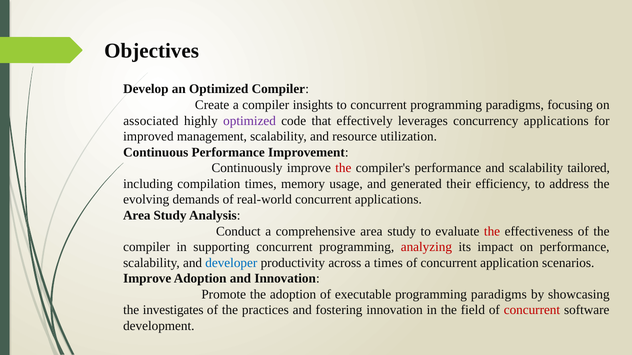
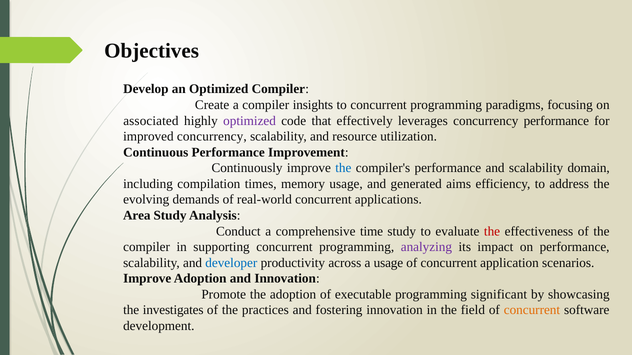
concurrency applications: applications -> performance
improved management: management -> concurrency
the at (343, 168) colour: red -> blue
tailored: tailored -> domain
their: their -> aims
comprehensive area: area -> time
analyzing colour: red -> purple
a times: times -> usage
paradigms at (499, 295): paradigms -> significant
concurrent at (532, 311) colour: red -> orange
